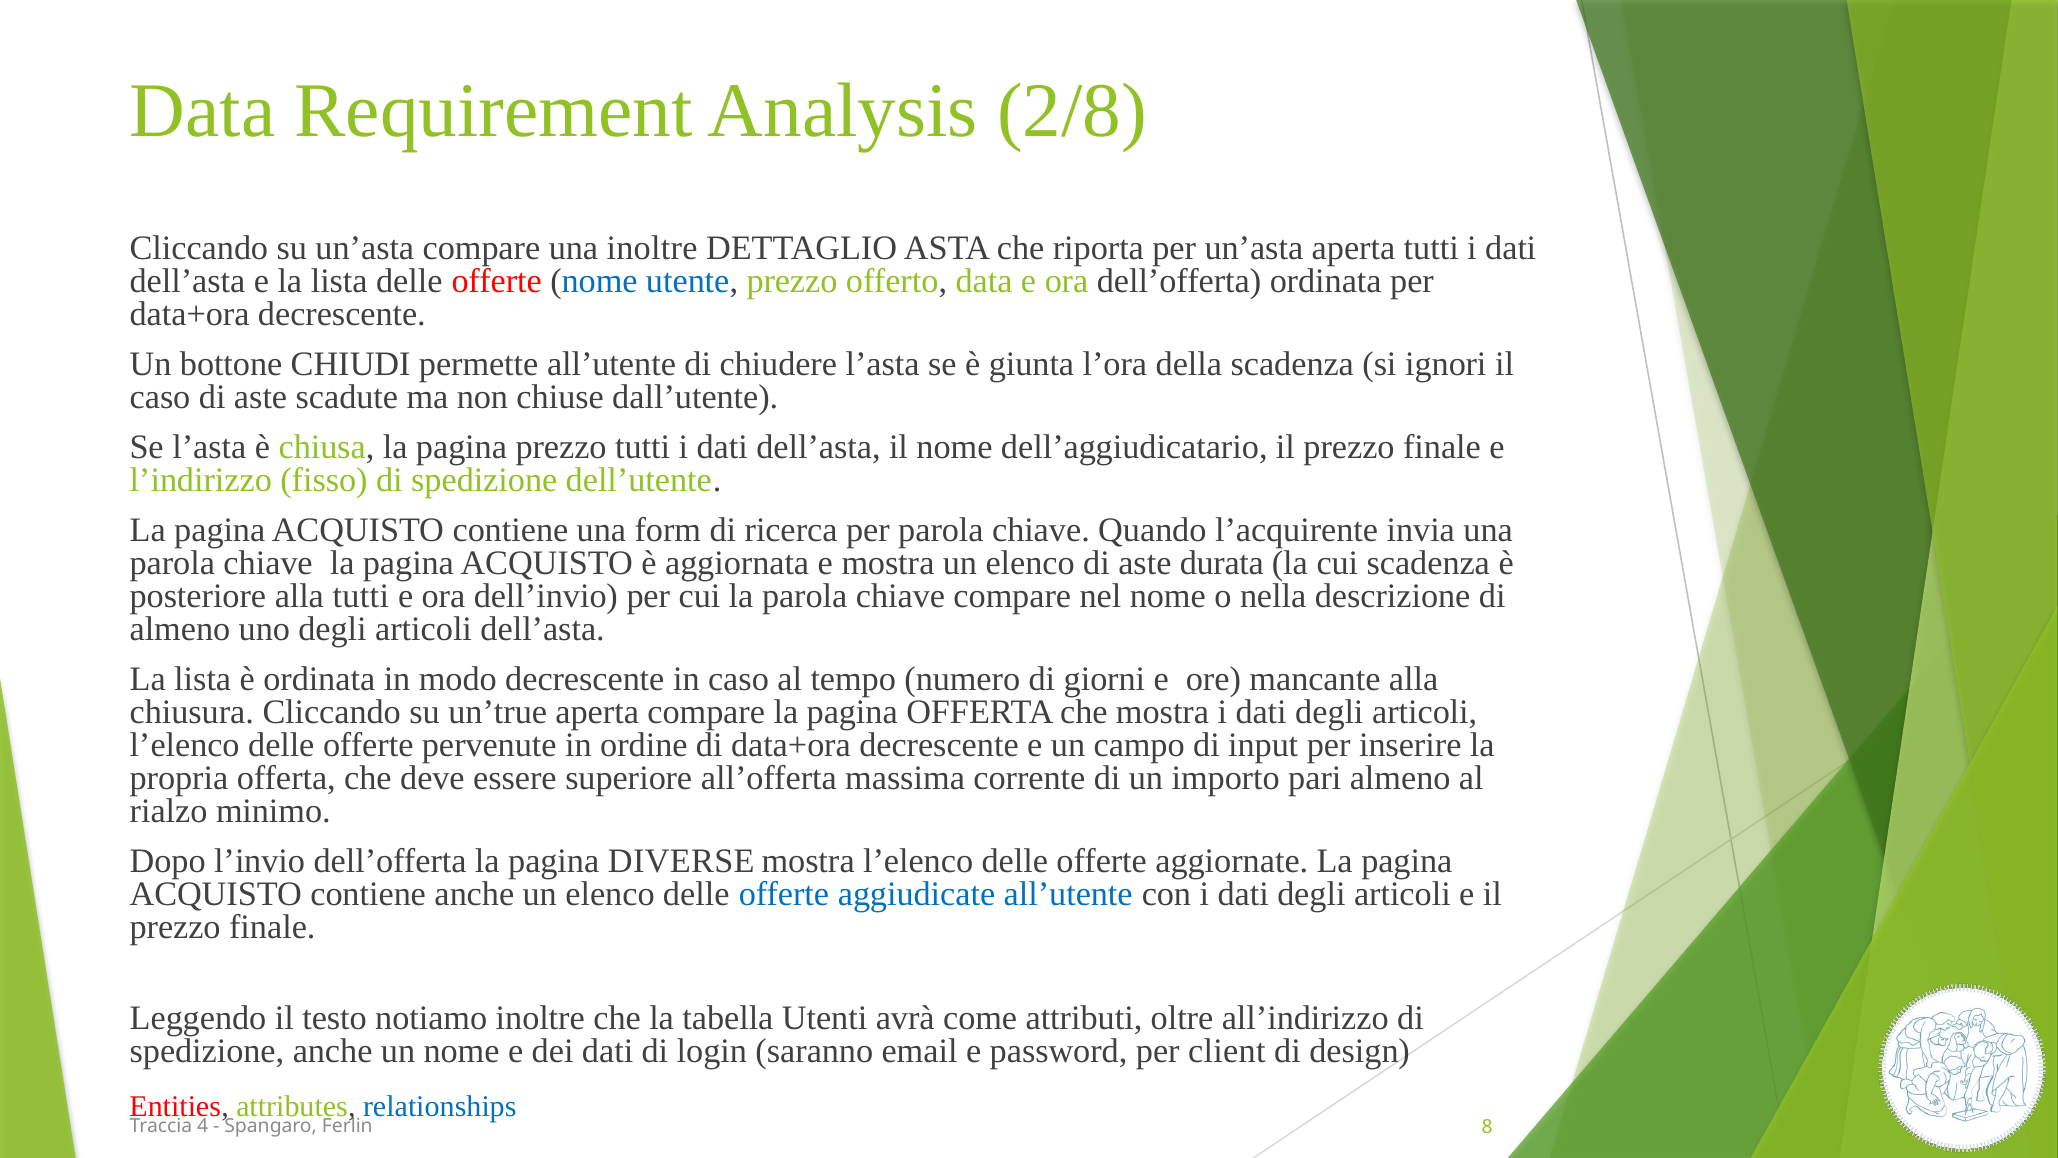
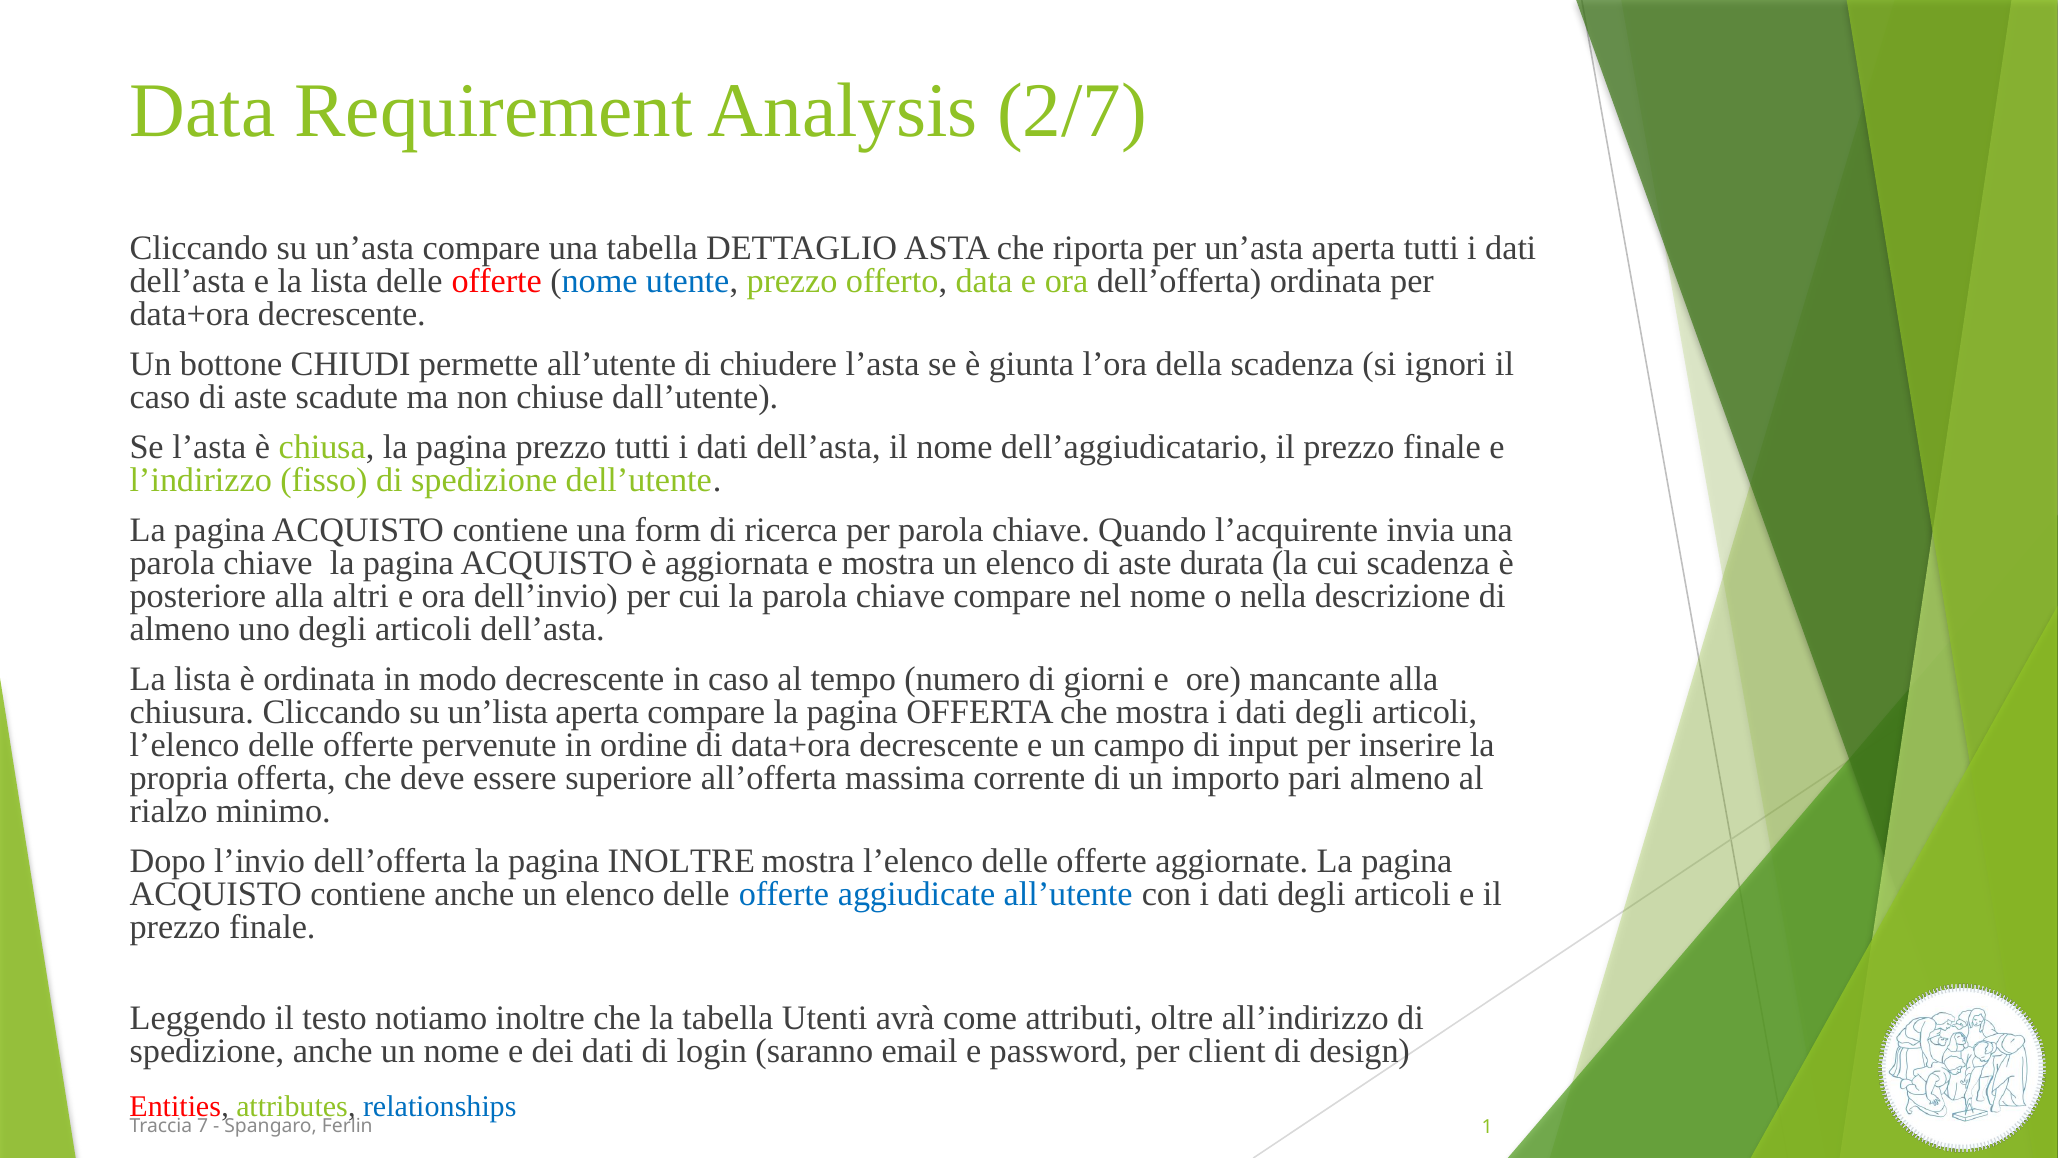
2/8: 2/8 -> 2/7
una inoltre: inoltre -> tabella
alla tutti: tutti -> altri
un’true: un’true -> un’lista
pagina DIVERSE: DIVERSE -> INOLTRE
4: 4 -> 7
8: 8 -> 1
